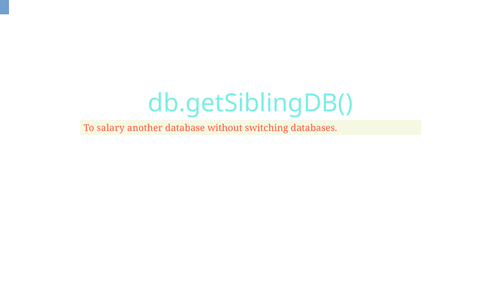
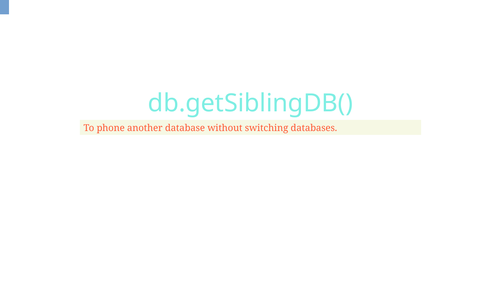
salary: salary -> phone
